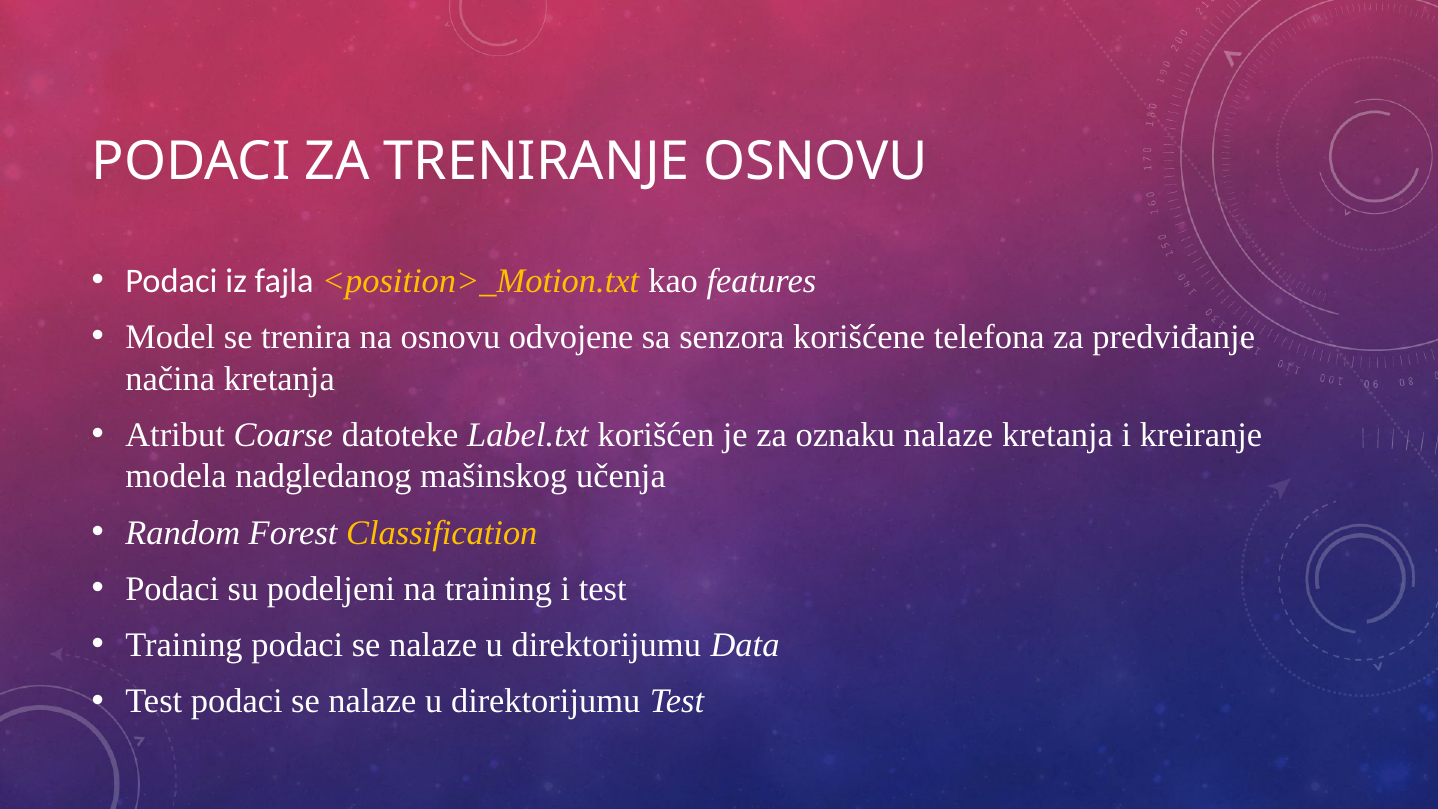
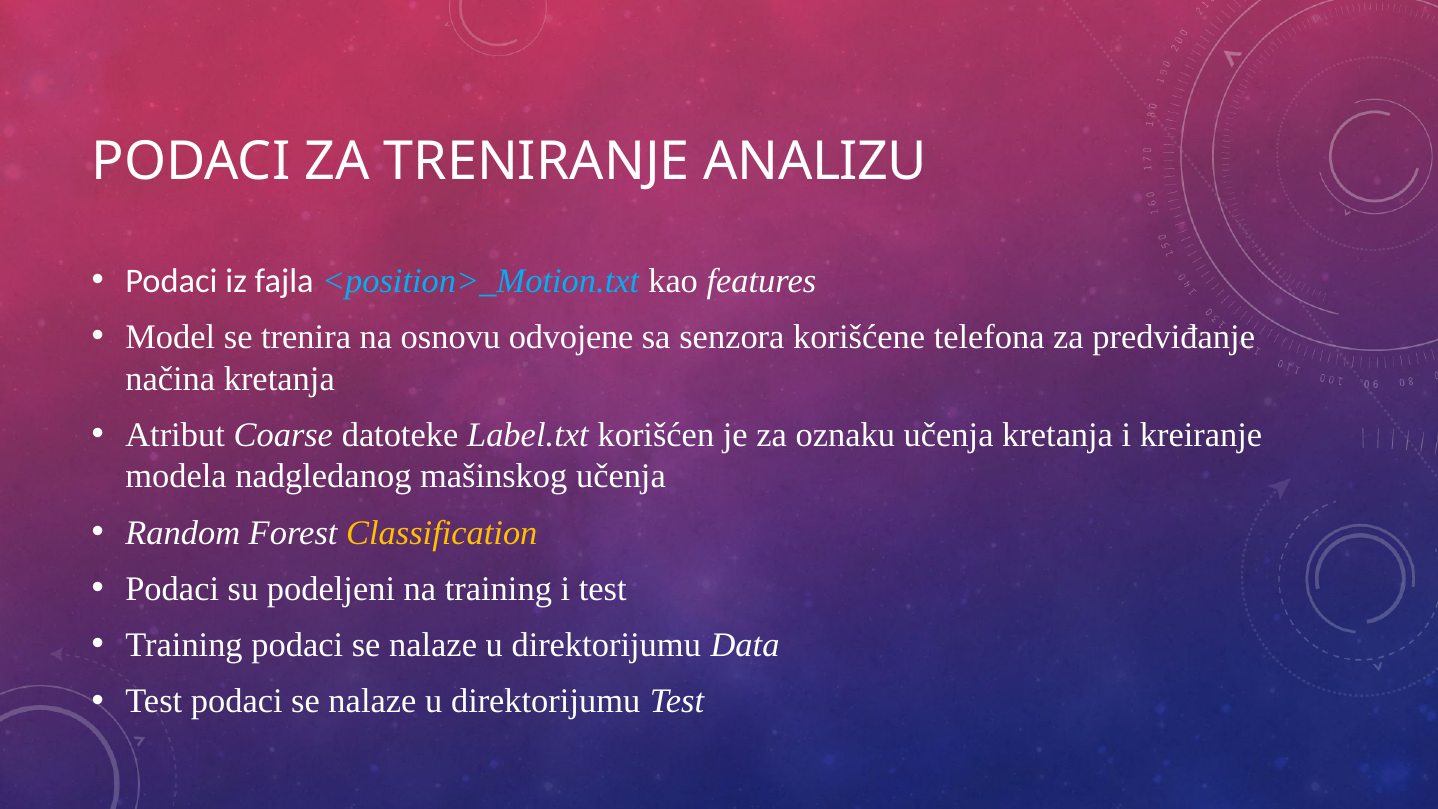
TRENIRANJE OSNOVU: OSNOVU -> ANALIZU
<position>_Motion.txt colour: yellow -> light blue
oznaku nalaze: nalaze -> učenja
